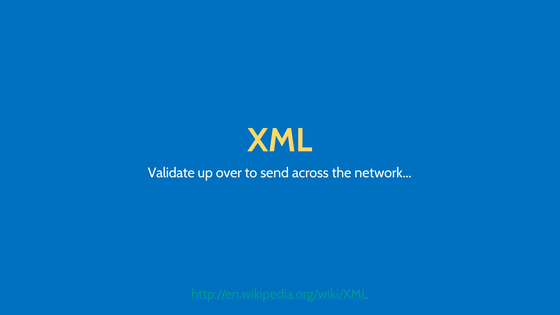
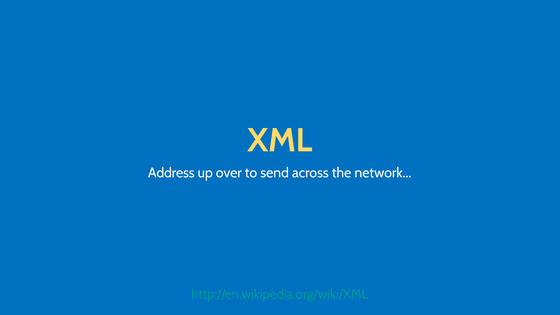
Validate: Validate -> Address
